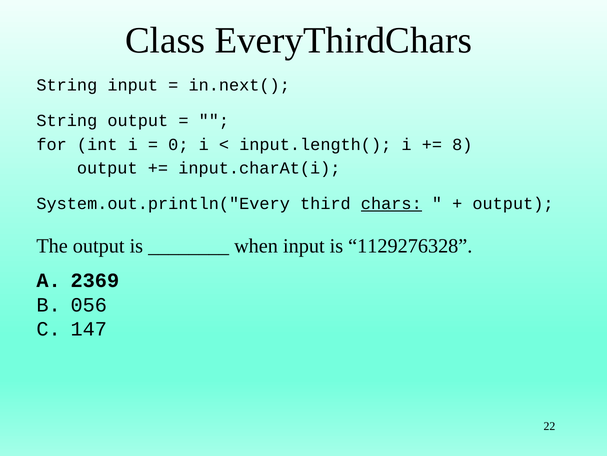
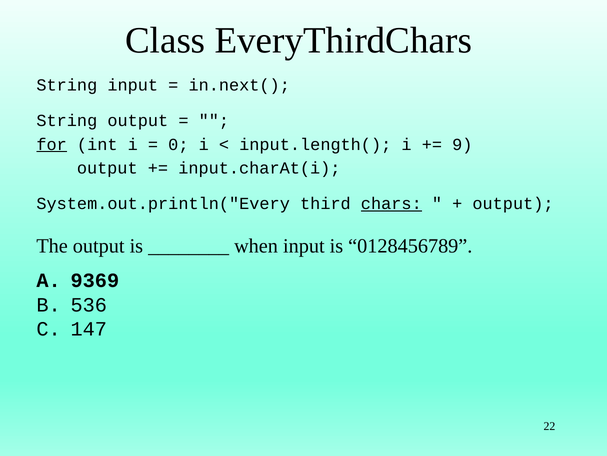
for underline: none -> present
8: 8 -> 9
1129276328: 1129276328 -> 0128456789
2369: 2369 -> 9369
056: 056 -> 536
